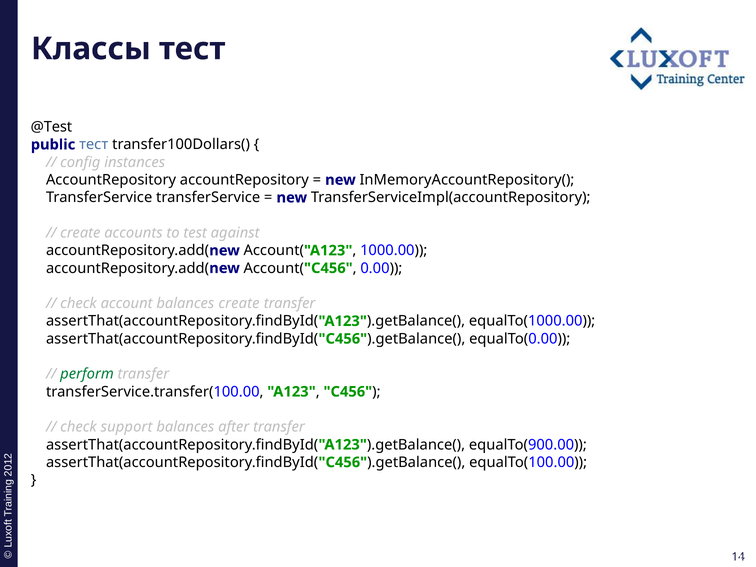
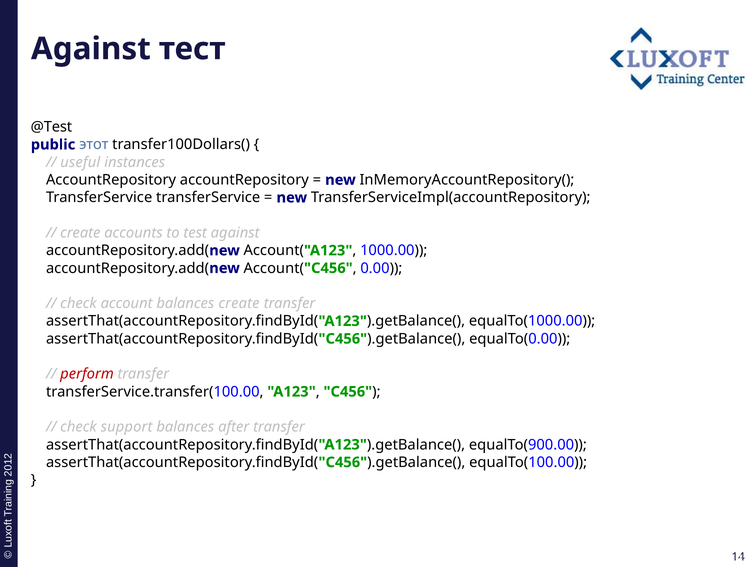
Классы at (91, 49): Классы -> Against
public тест: тест -> этот
config: config -> useful
perform colour: green -> red
